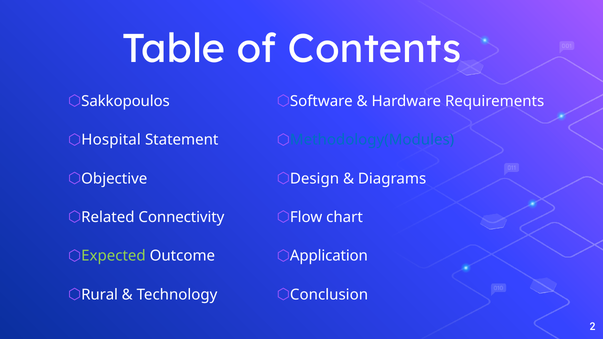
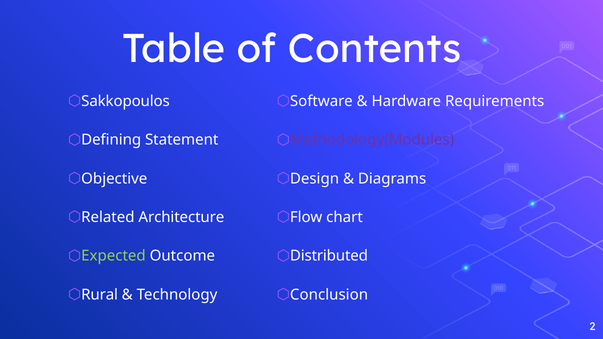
Hospital: Hospital -> Defining
Methodology(Modules colour: blue -> purple
Connectivity: Connectivity -> Architecture
Application: Application -> Distributed
